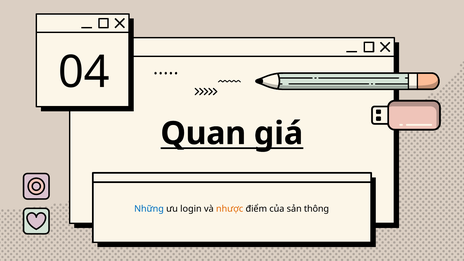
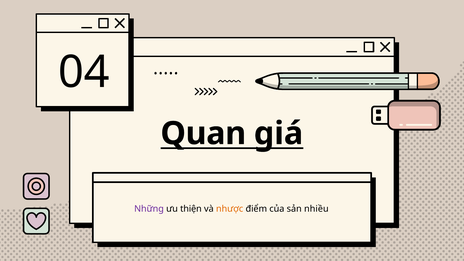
Những colour: blue -> purple
login: login -> thiện
thông: thông -> nhiều
